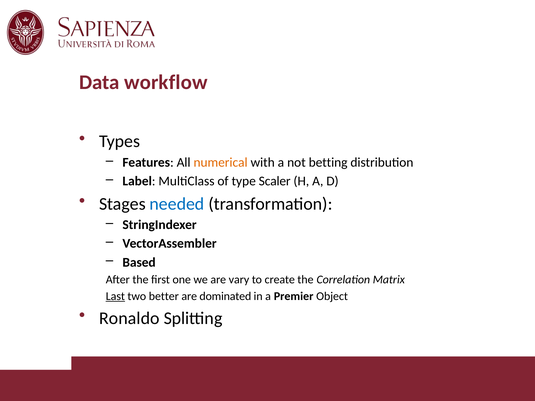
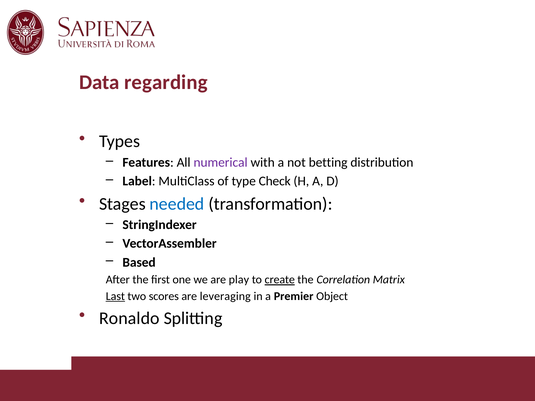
workflow: workflow -> regarding
numerical colour: orange -> purple
Scaler: Scaler -> Check
vary: vary -> play
create underline: none -> present
better: better -> scores
dominated: dominated -> leveraging
